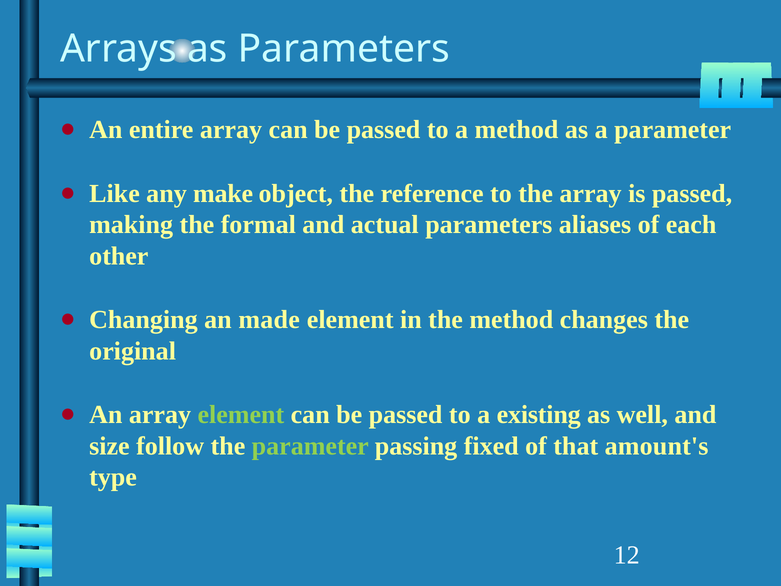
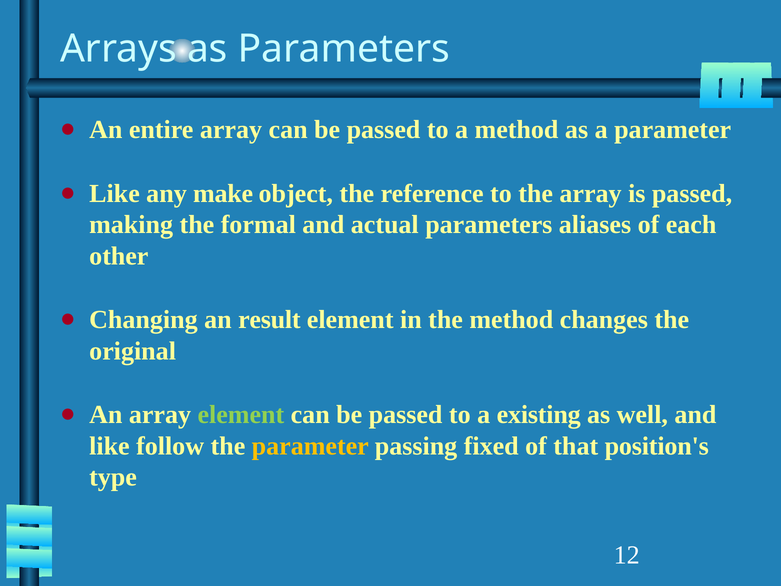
made: made -> result
size at (109, 446): size -> like
parameter at (310, 446) colour: light green -> yellow
amount's: amount's -> position's
